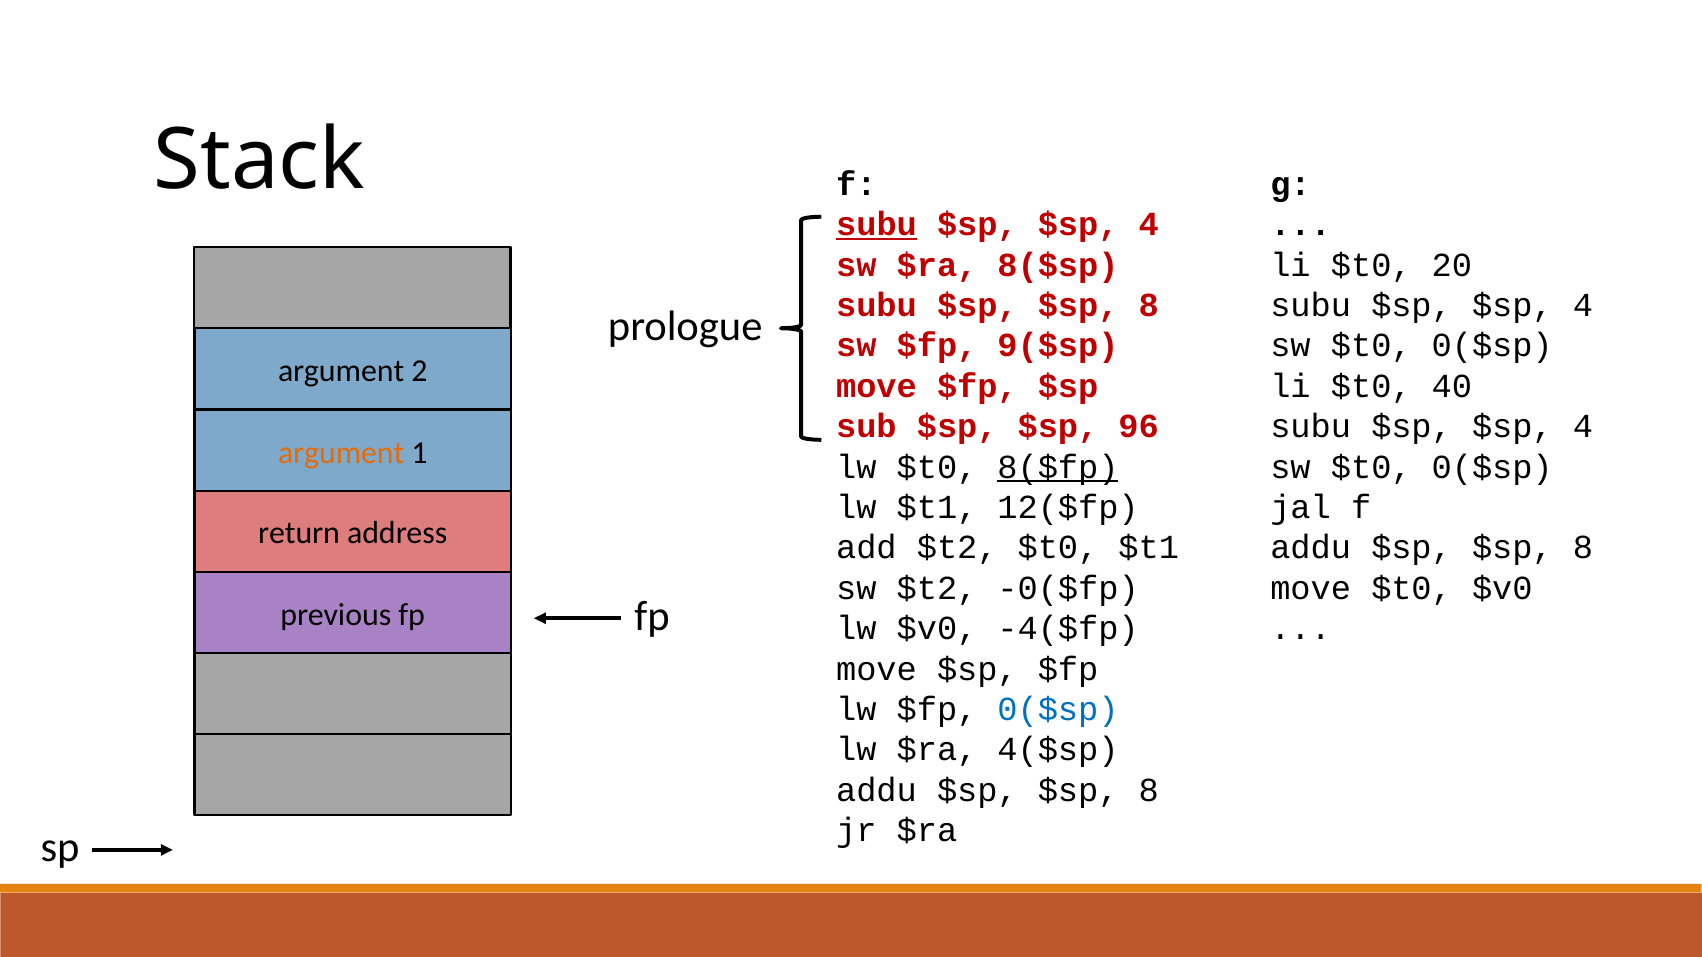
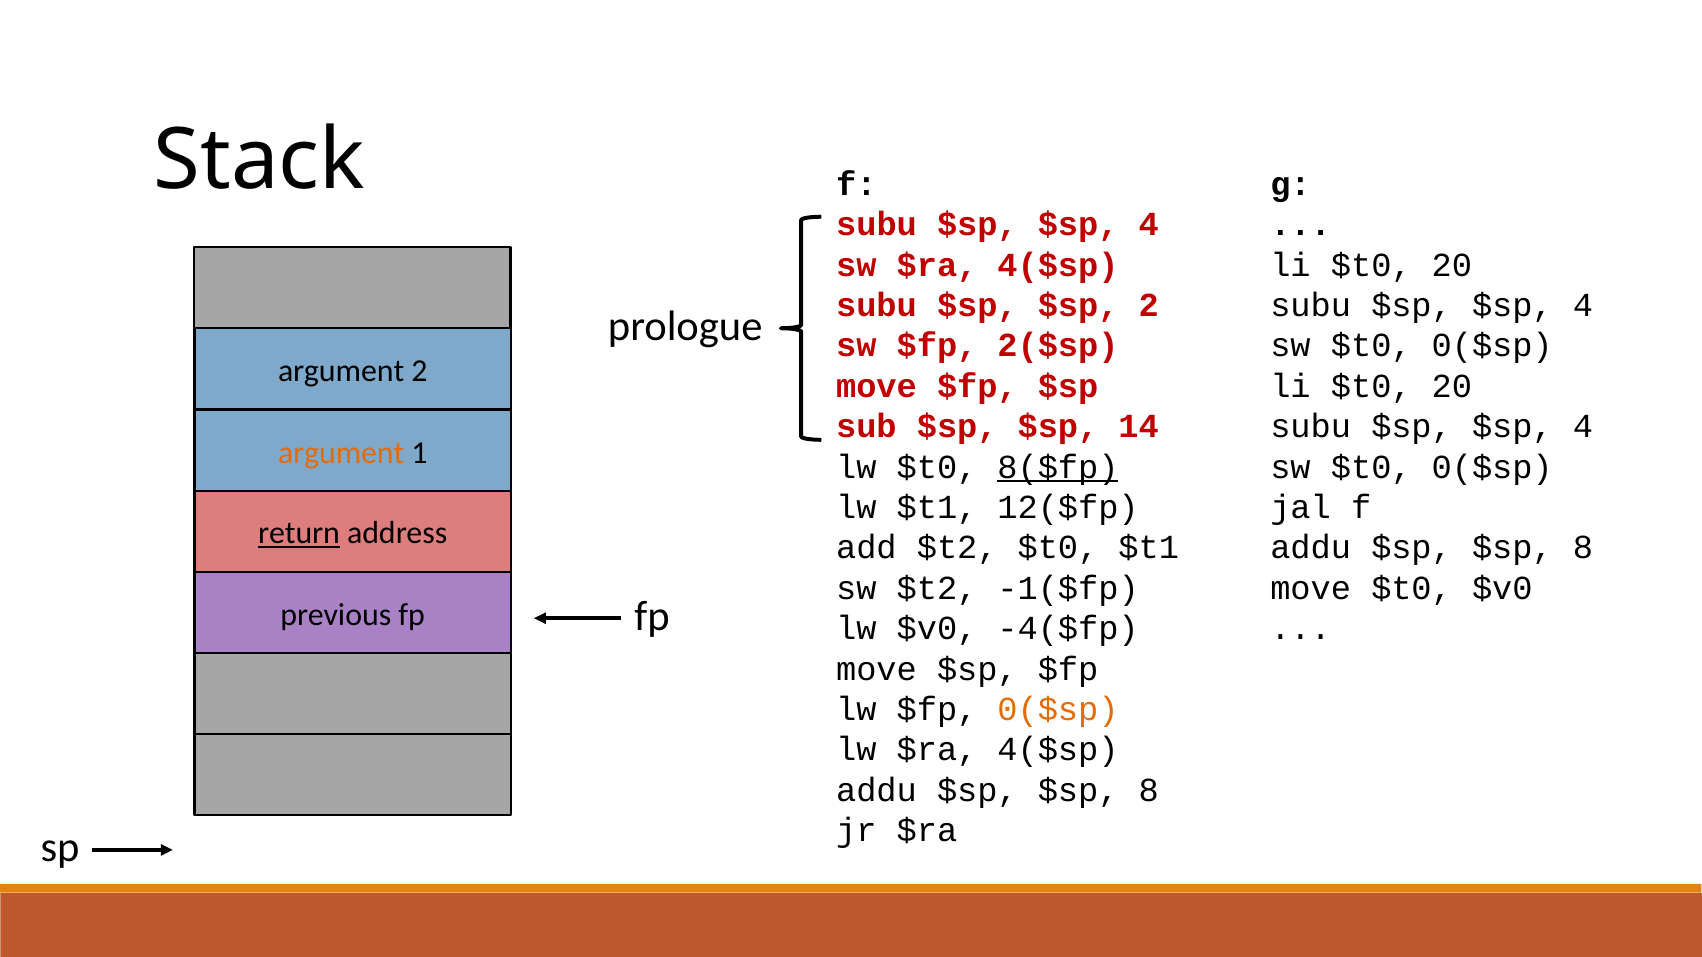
subu at (877, 225) underline: present -> none
sw $ra 8($sp: 8($sp -> 4($sp
subu $sp $sp 8: 8 -> 2
9($sp: 9($sp -> 2($sp
40 at (1452, 386): 40 -> 20
96: 96 -> 14
return underline: none -> present
-0($fp: -0($fp -> -1($fp
0($sp at (1058, 710) colour: blue -> orange
